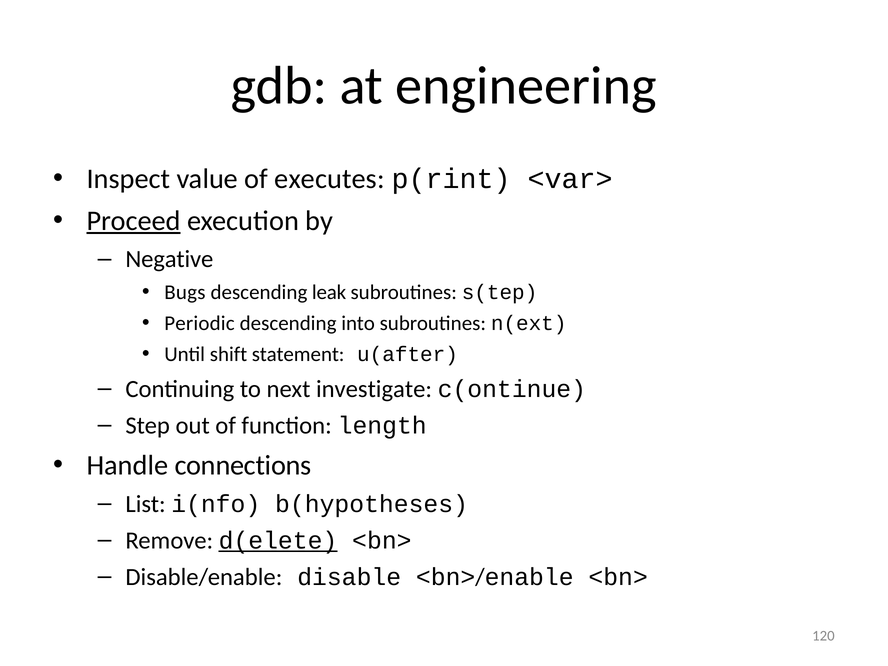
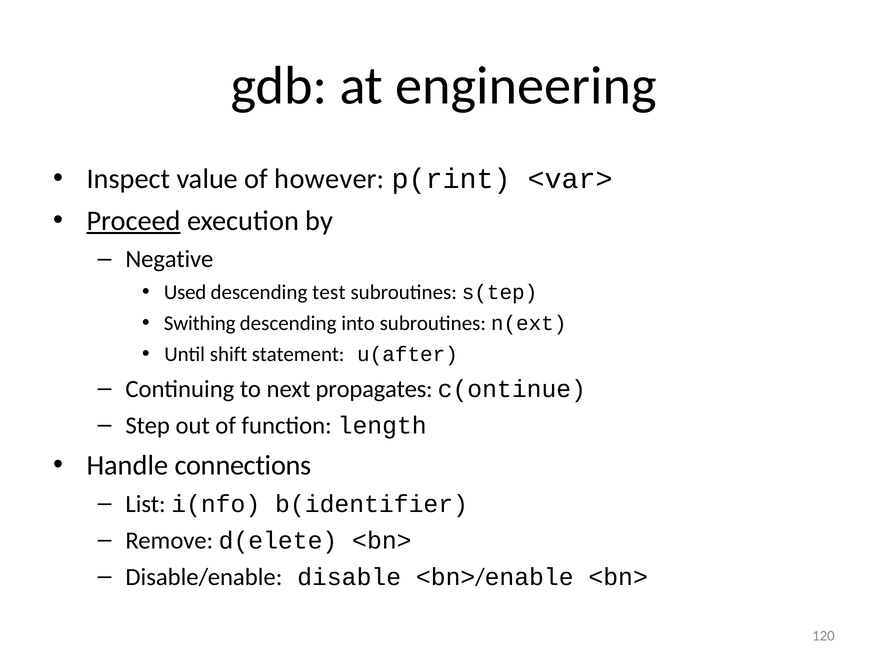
executes: executes -> however
Bugs: Bugs -> Used
leak: leak -> test
Periodic: Periodic -> Swithing
investigate: investigate -> propagates
b(hypotheses: b(hypotheses -> b(identifier
d(elete underline: present -> none
